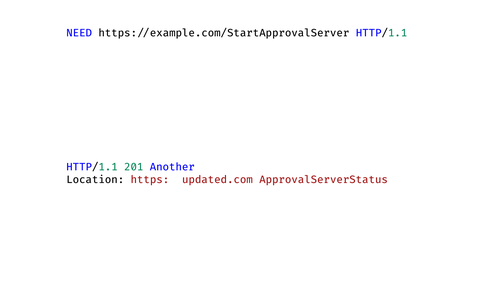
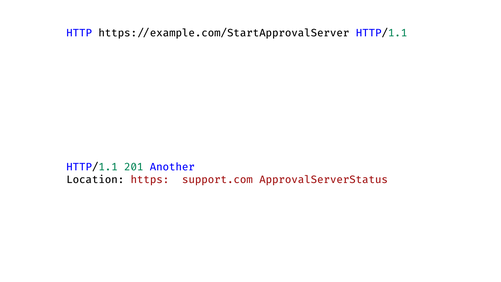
NEED: NEED -> HTTP
https://updated.com/ApprovalServerStatus: https://updated.com/ApprovalServerStatus -> https://support.com/ApprovalServerStatus
